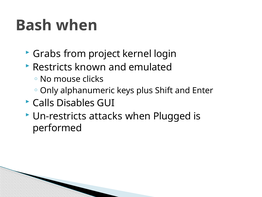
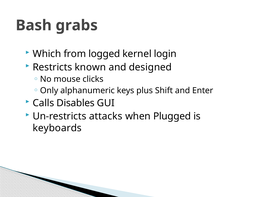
Bash when: when -> grabs
Grabs: Grabs -> Which
project: project -> logged
emulated: emulated -> designed
performed: performed -> keyboards
